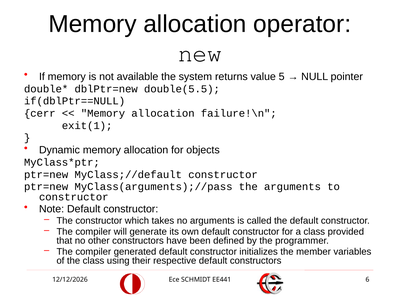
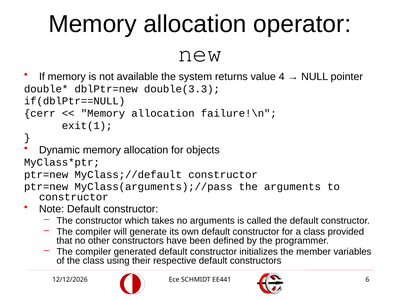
5: 5 -> 4
double(5.5: double(5.5 -> double(3.3
